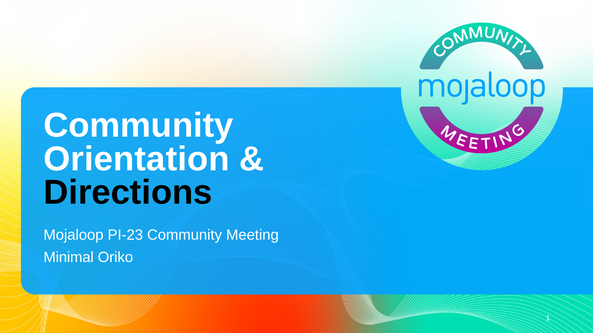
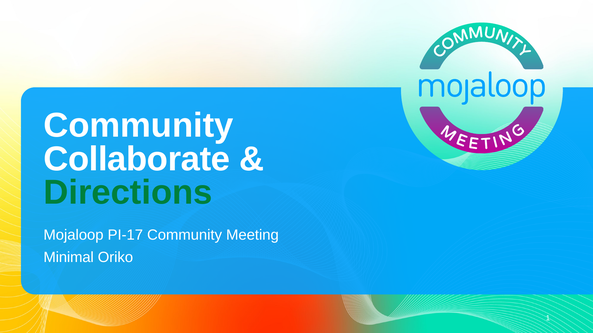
Orientation: Orientation -> Collaborate
Directions colour: black -> green
PI-23: PI-23 -> PI-17
